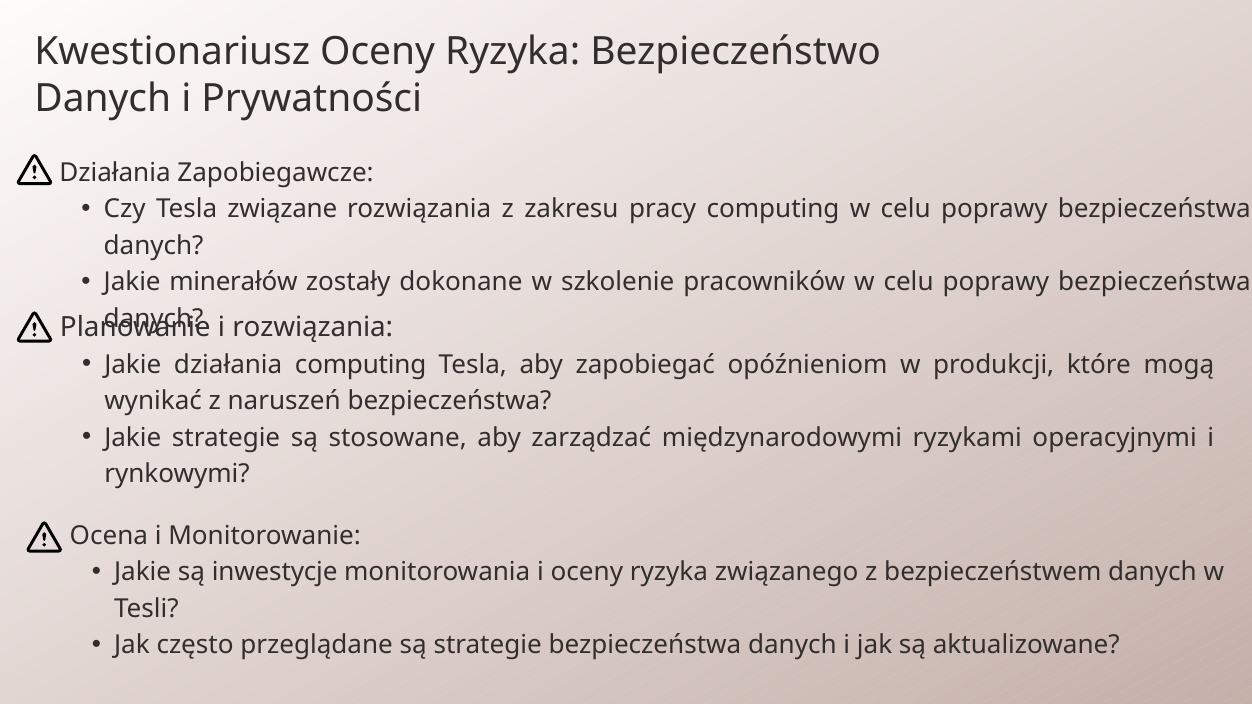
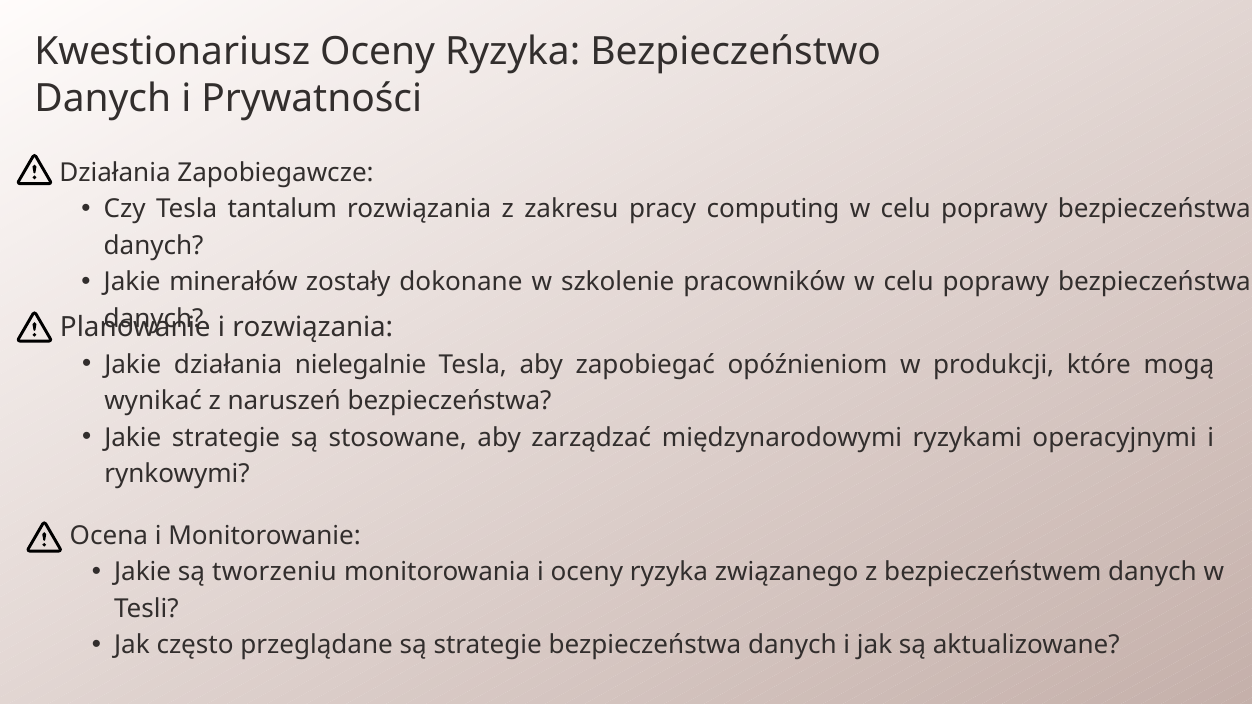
związane: związane -> tantalum
działania computing: computing -> nielegalnie
inwestycje: inwestycje -> tworzeniu
